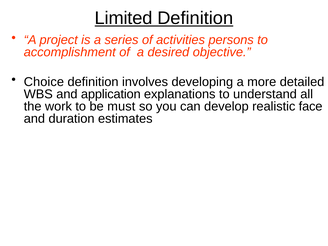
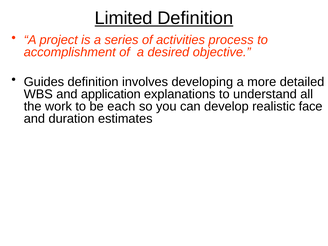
persons: persons -> process
Choice: Choice -> Guides
must: must -> each
